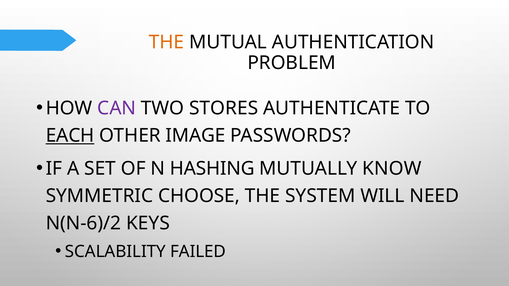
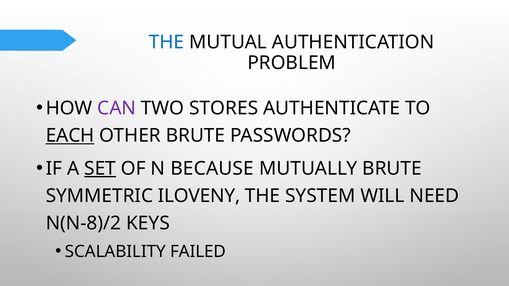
THE at (167, 42) colour: orange -> blue
OTHER IMAGE: IMAGE -> BRUTE
SET underline: none -> present
HASHING: HASHING -> BECAUSE
MUTUALLY KNOW: KNOW -> BRUTE
CHOOSE: CHOOSE -> ILOVENY
N(N-6)/2: N(N-6)/2 -> N(N-8)/2
